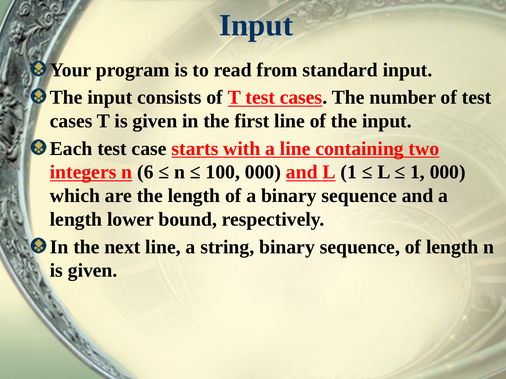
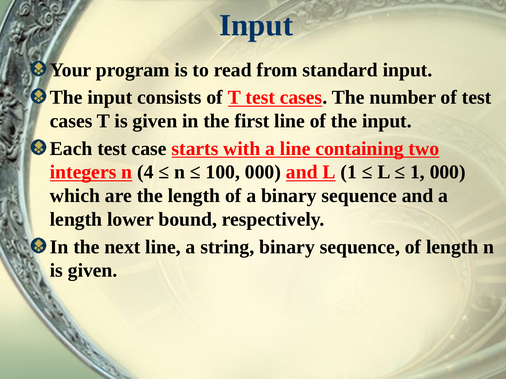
6: 6 -> 4
